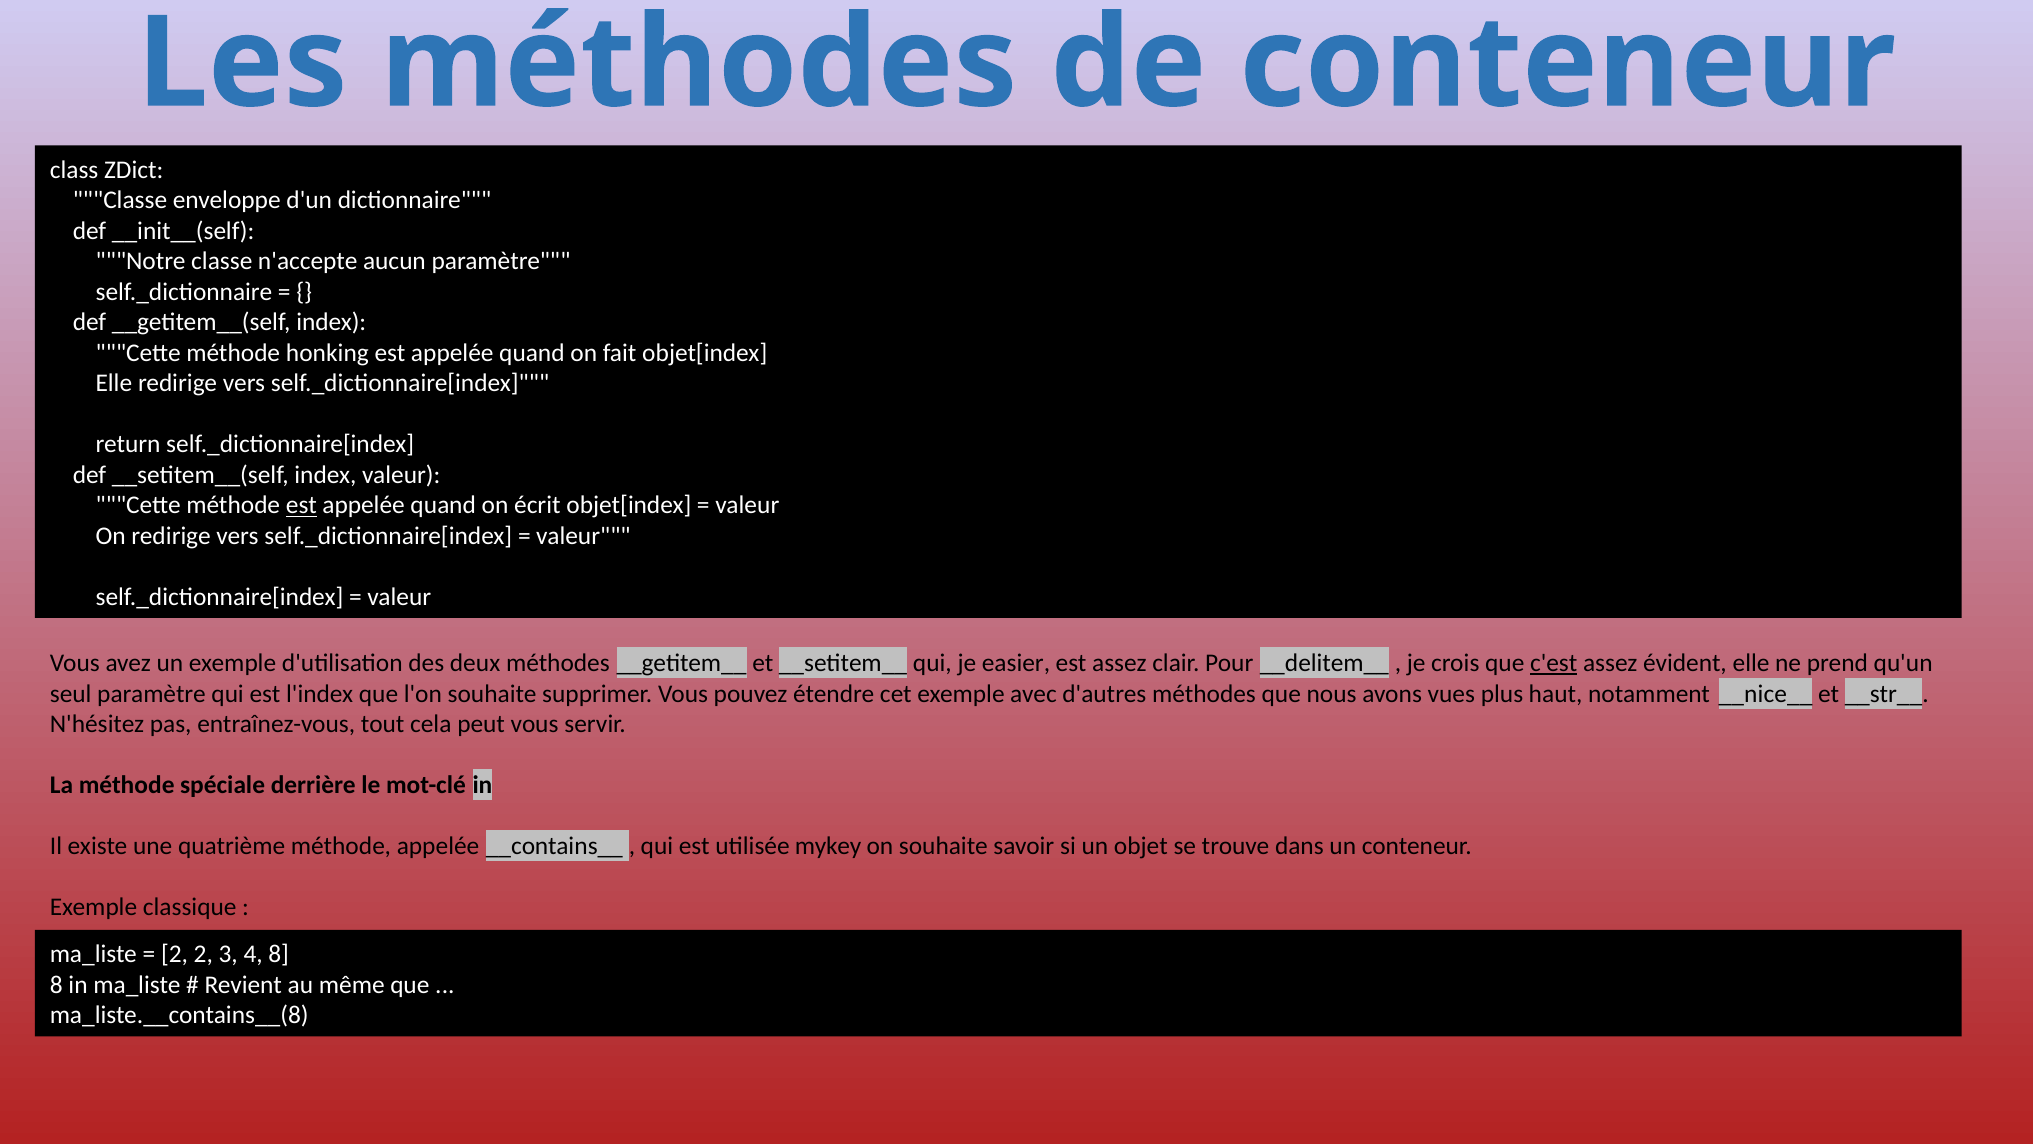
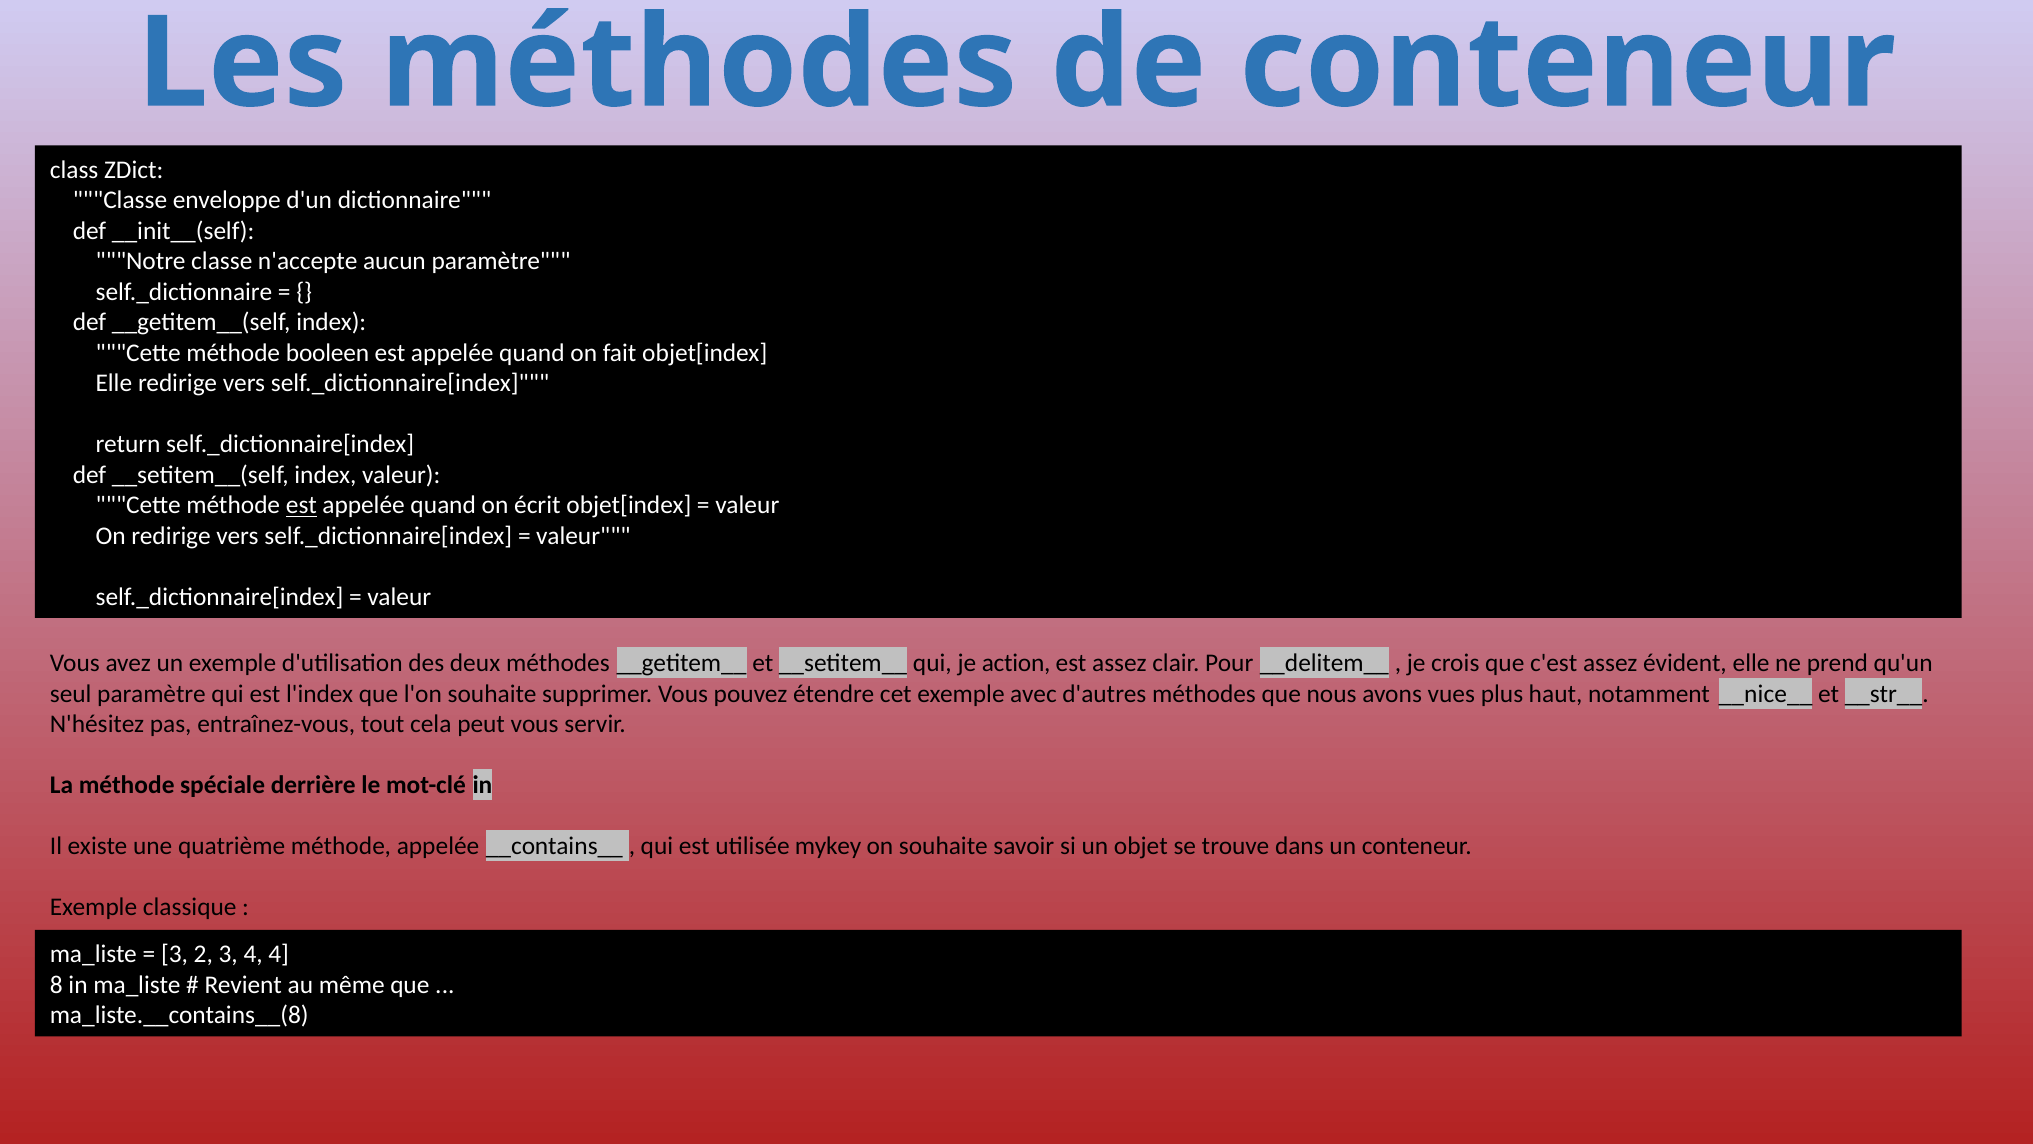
honking: honking -> booleen
easier: easier -> action
c'est underline: present -> none
2 at (175, 954): 2 -> 3
4 8: 8 -> 4
